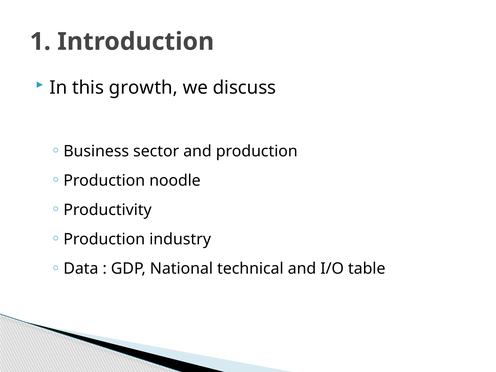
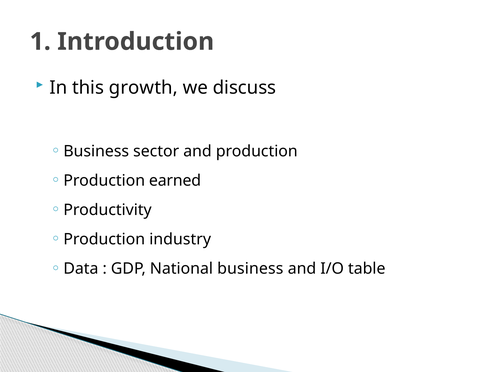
noodle: noodle -> earned
National technical: technical -> business
